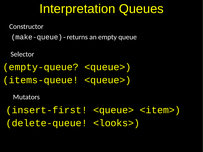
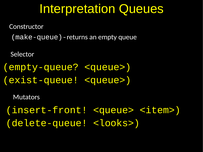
items-queue: items-queue -> exist-queue
insert-first: insert-first -> insert-front
